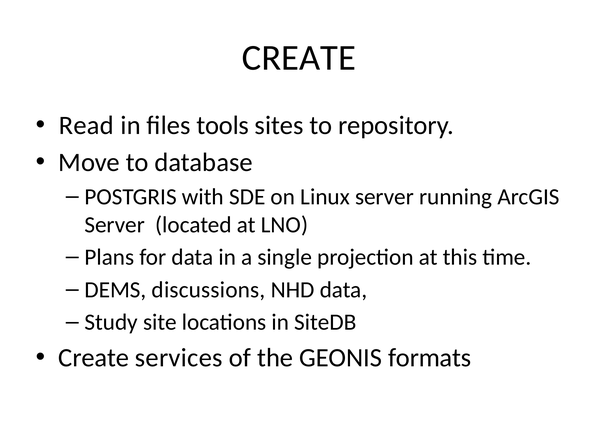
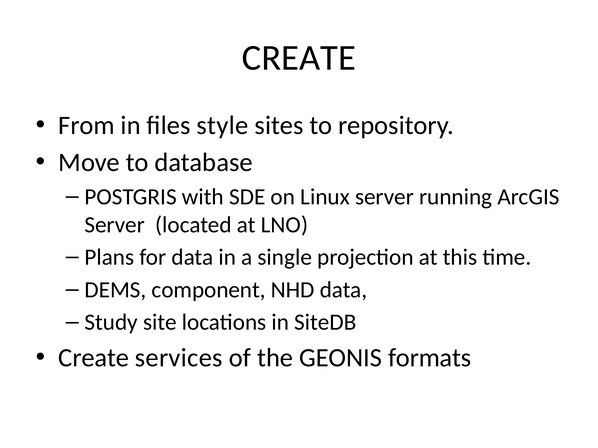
Read: Read -> From
tools: tools -> style
discussions: discussions -> component
